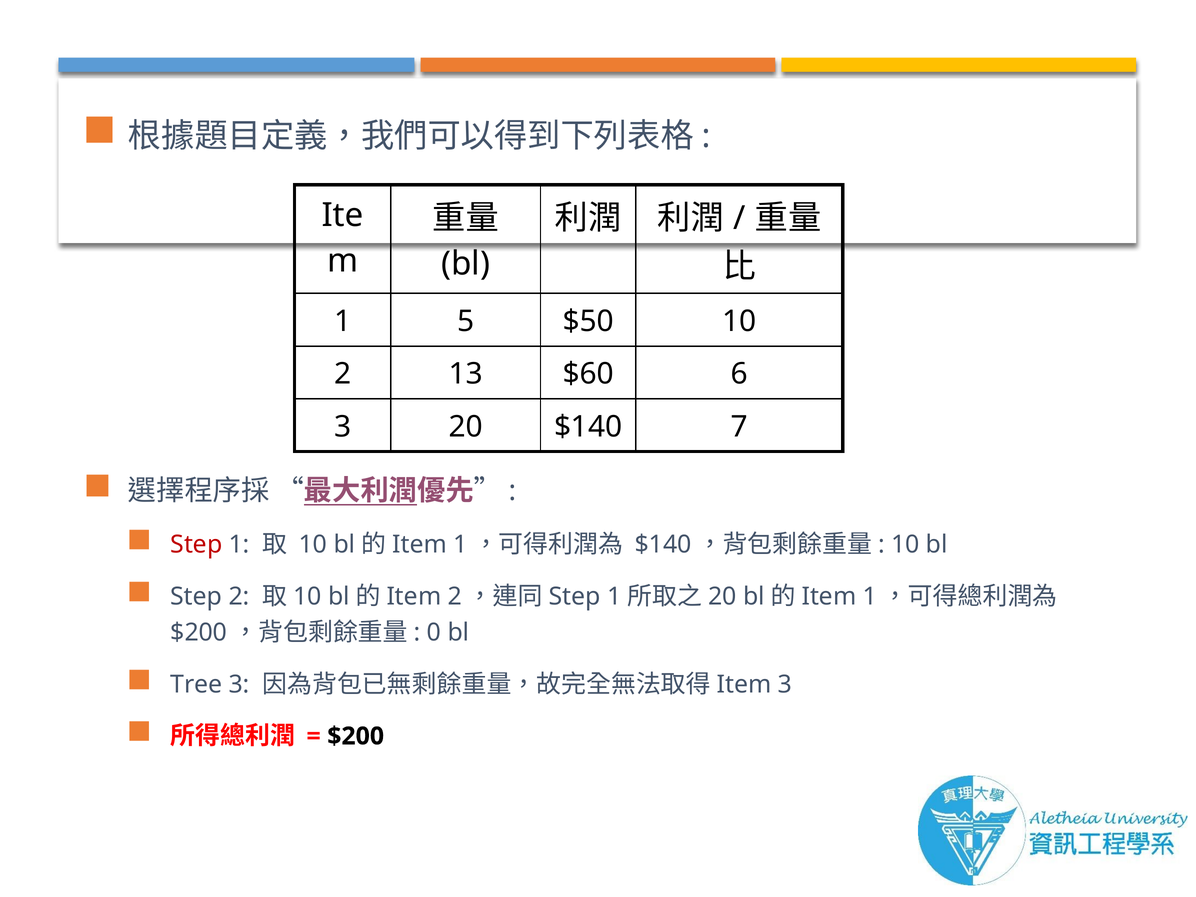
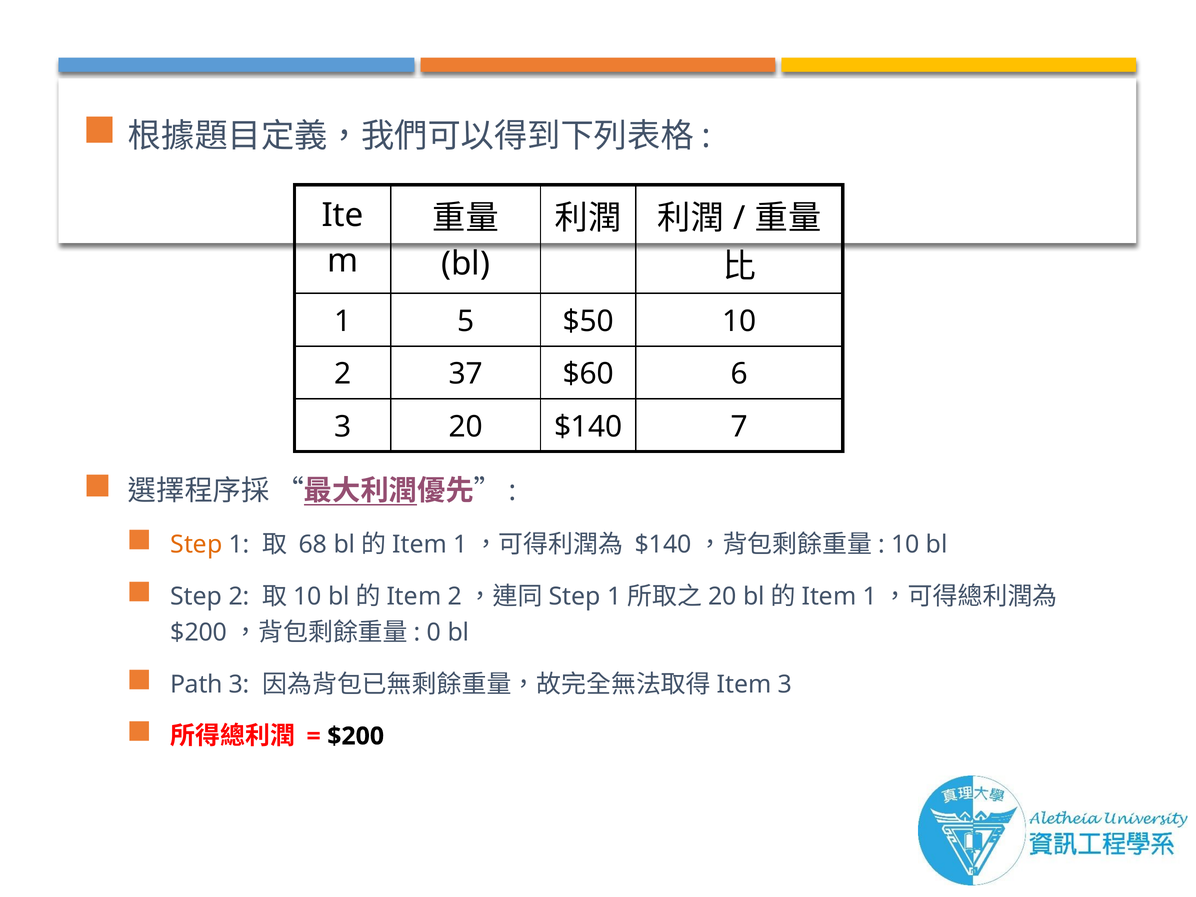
13: 13 -> 37
Step at (196, 545) colour: red -> orange
10 at (313, 545): 10 -> 68
Tree: Tree -> Path
